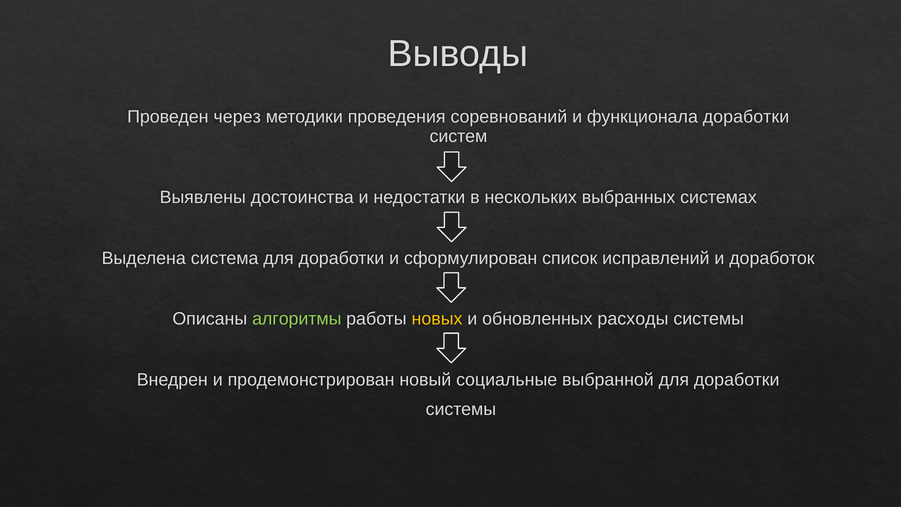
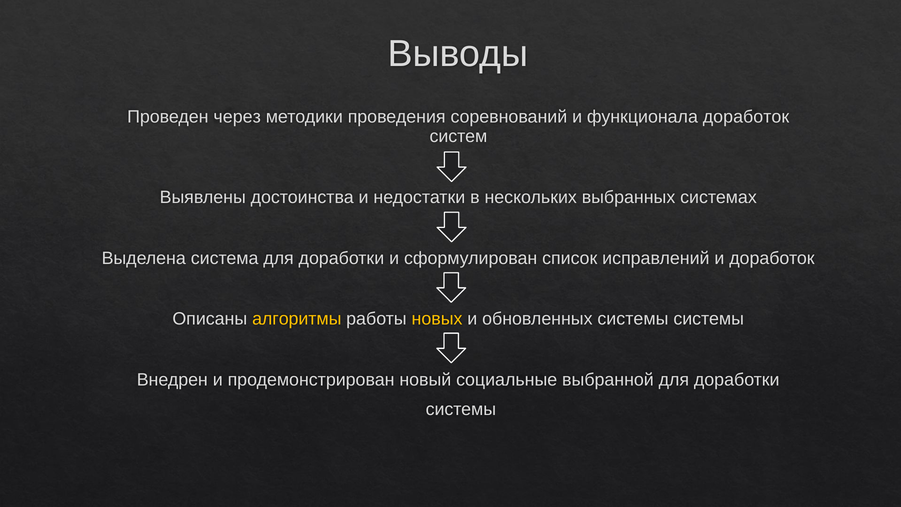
функционала доработки: доработки -> доработок
алгоритмы colour: light green -> yellow
обновленных расходы: расходы -> системы
